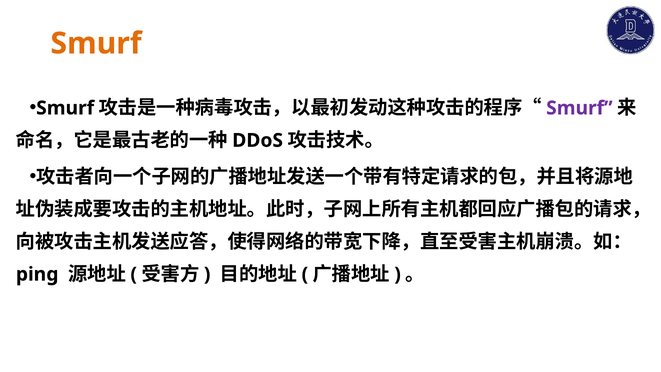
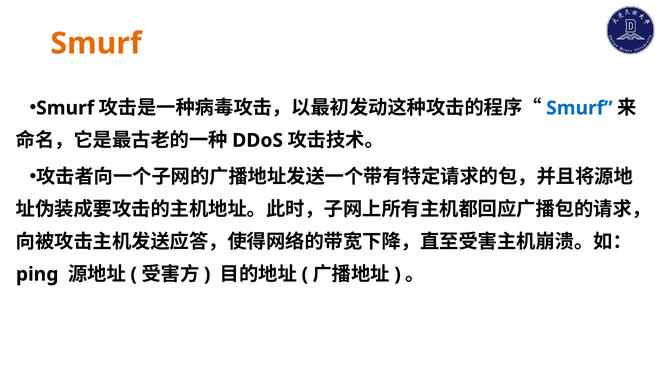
Smurf at (579, 108) colour: purple -> blue
